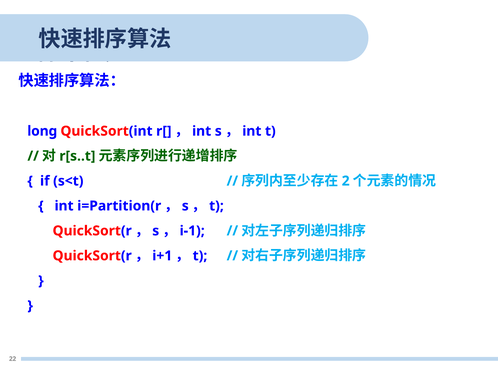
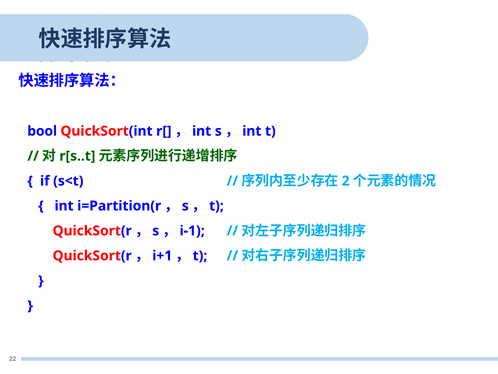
long: long -> bool
